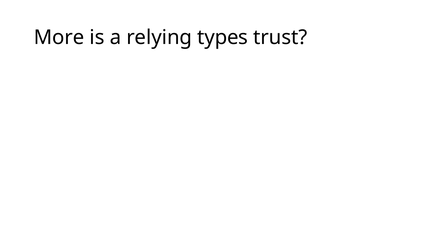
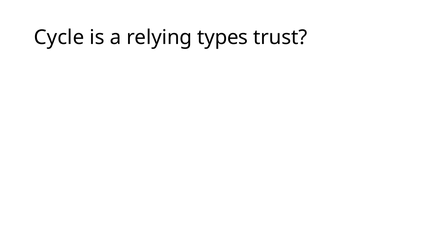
More: More -> Cycle
